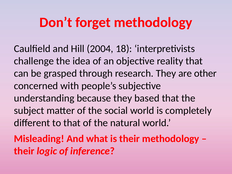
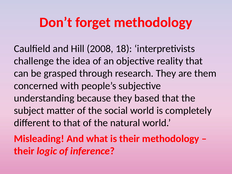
2004: 2004 -> 2008
other: other -> them
